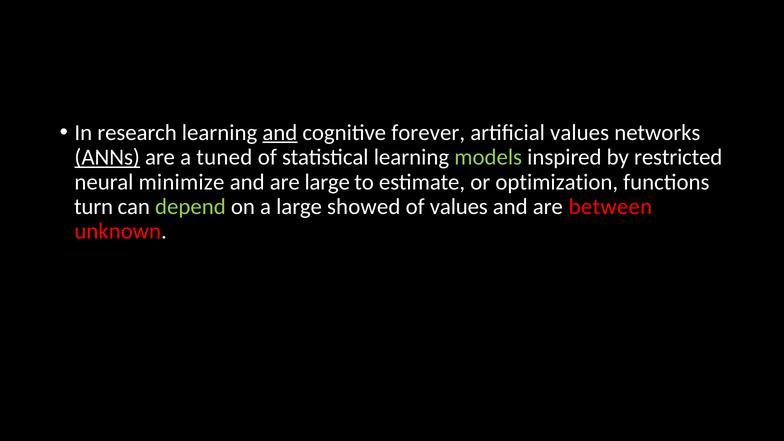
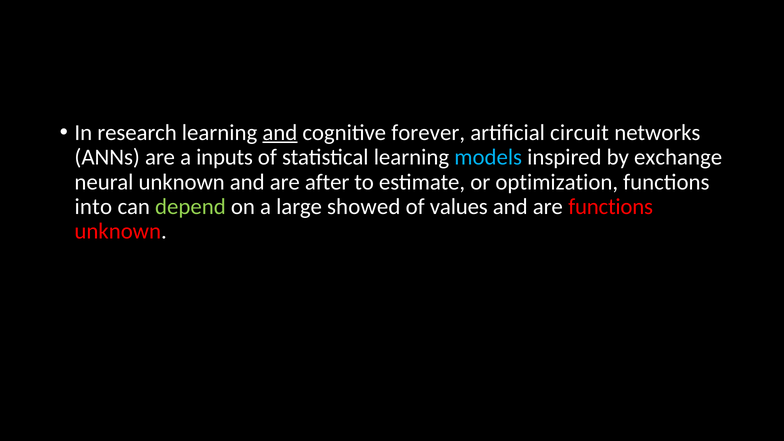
artificial values: values -> circuit
ANNs underline: present -> none
tuned: tuned -> inputs
models colour: light green -> light blue
restricted: restricted -> exchange
neural minimize: minimize -> unknown
are large: large -> after
turn: turn -> into
are between: between -> functions
